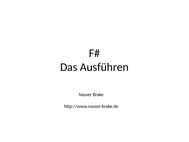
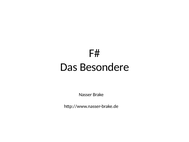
Ausführen: Ausführen -> Besondere
